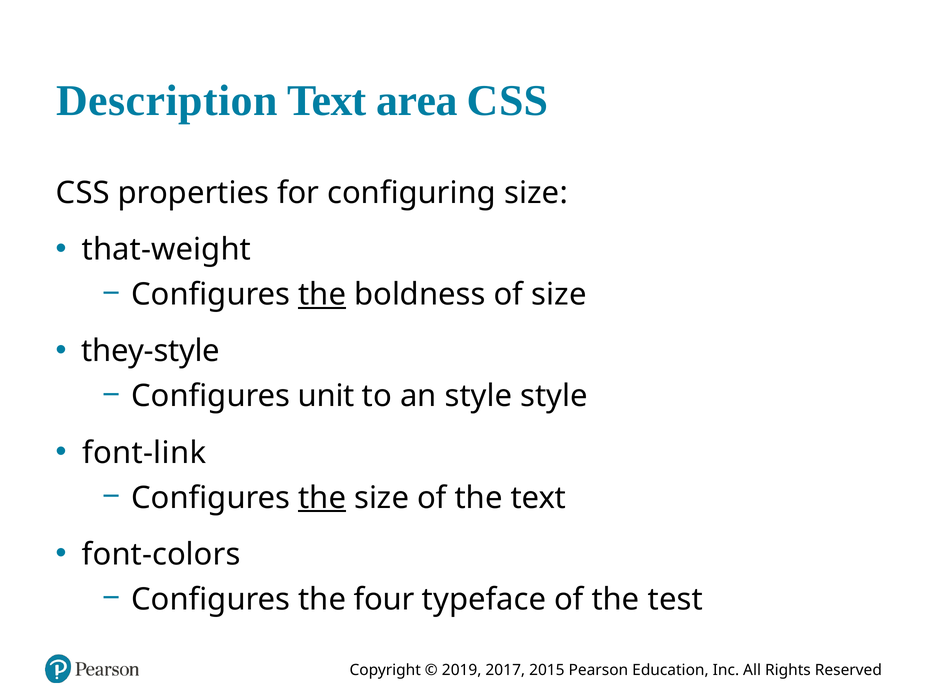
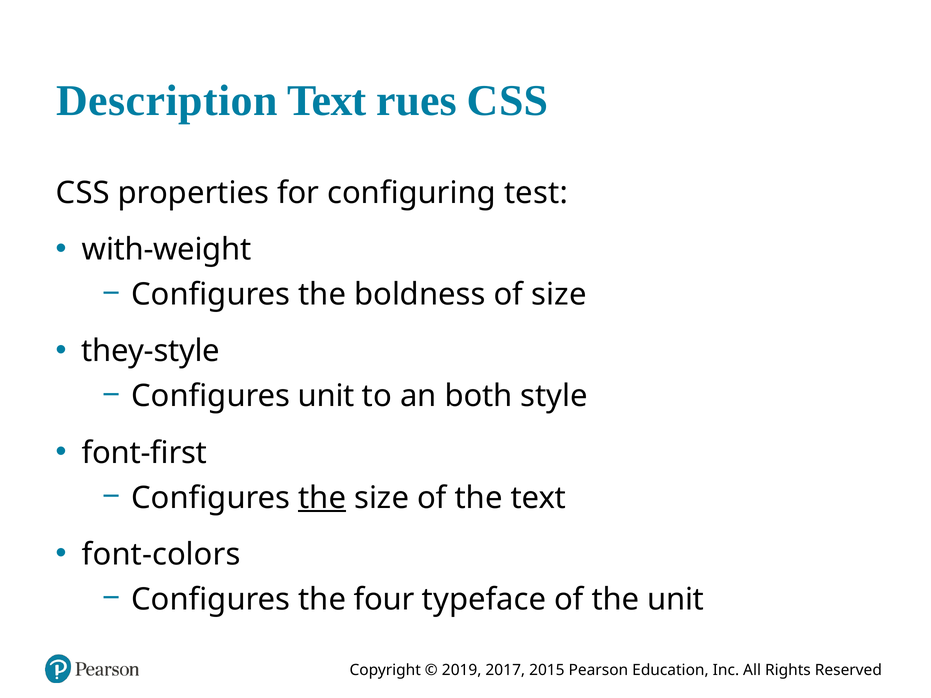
area: area -> rues
configuring size: size -> test
that-weight: that-weight -> with-weight
the at (322, 295) underline: present -> none
an style: style -> both
font-link: font-link -> font-first
the test: test -> unit
